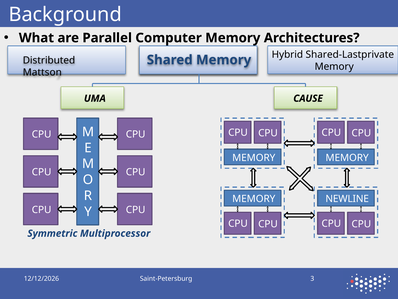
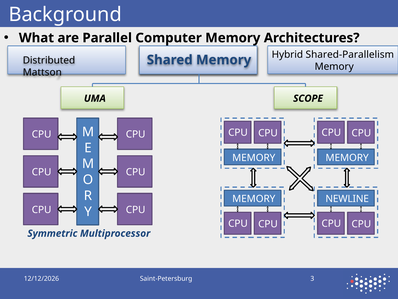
Shared-Lastprivate: Shared-Lastprivate -> Shared-Parallelism
CAUSE: CAUSE -> SCOPE
